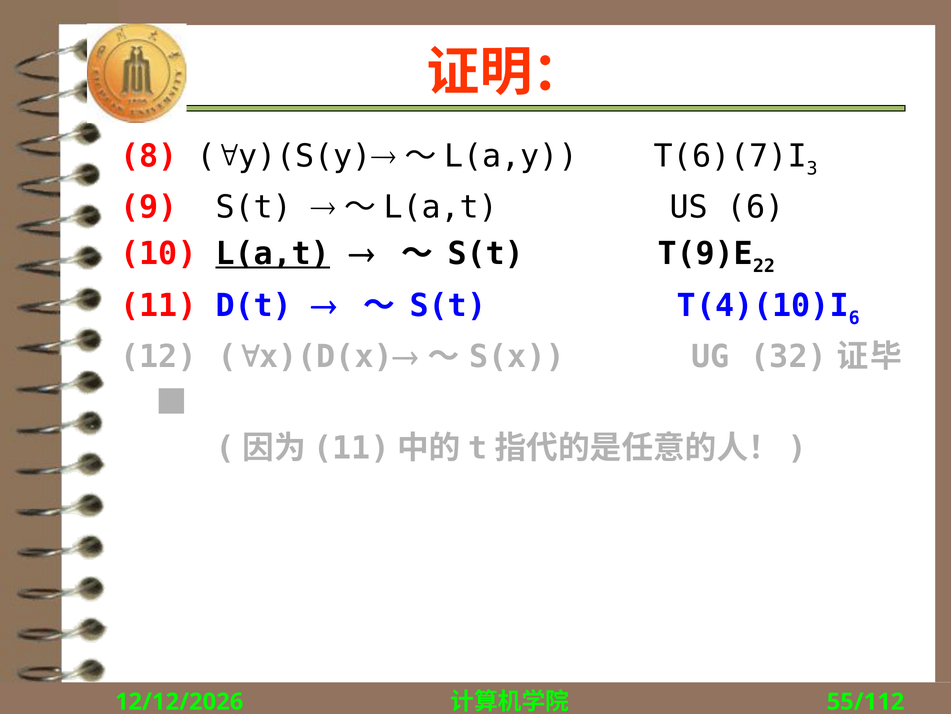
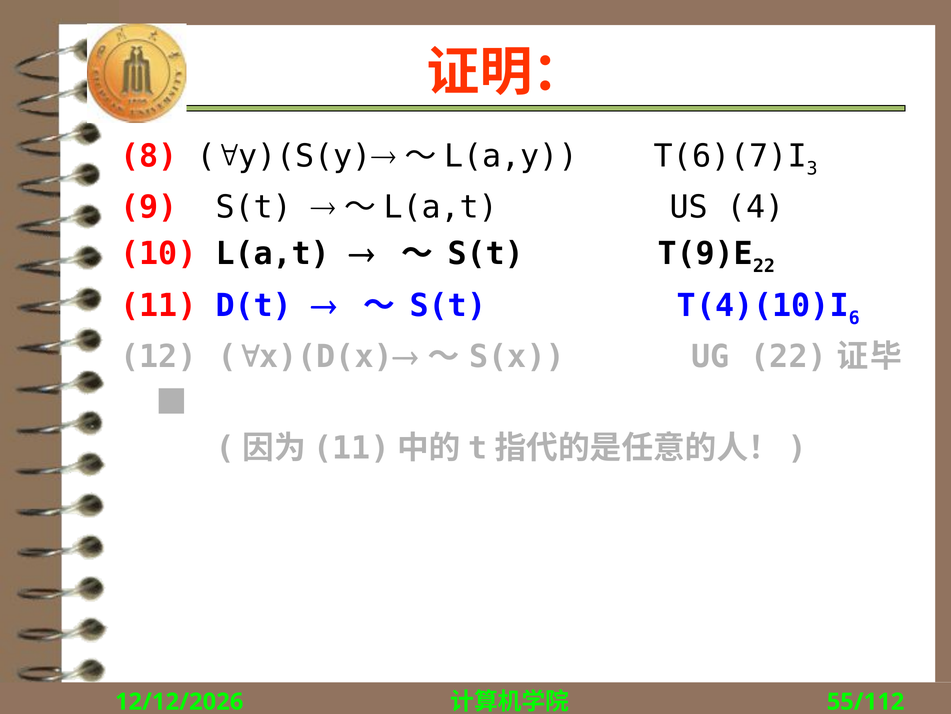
US 6: 6 -> 4
L(a,t underline: present -> none
UG 32: 32 -> 22
